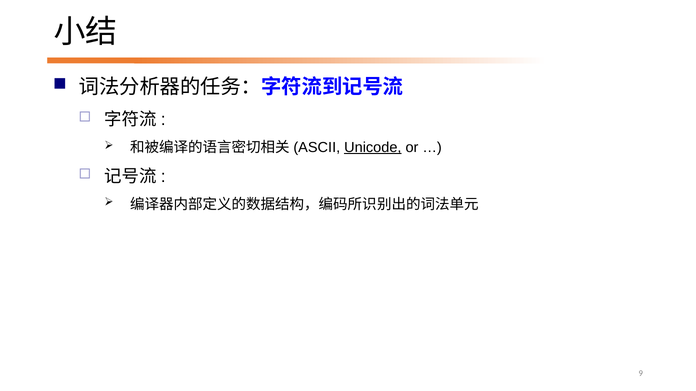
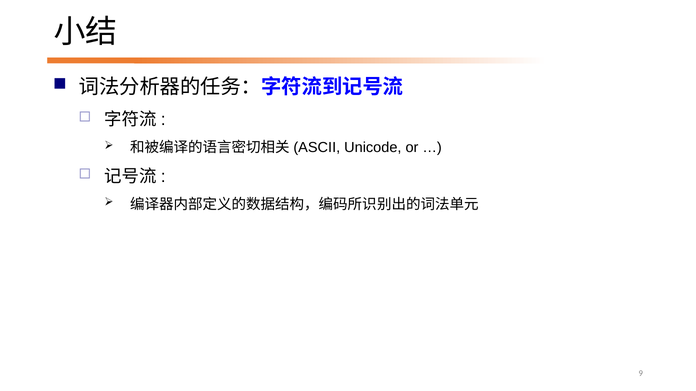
Unicode underline: present -> none
